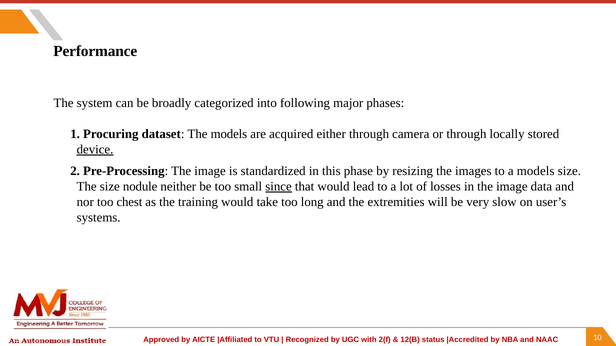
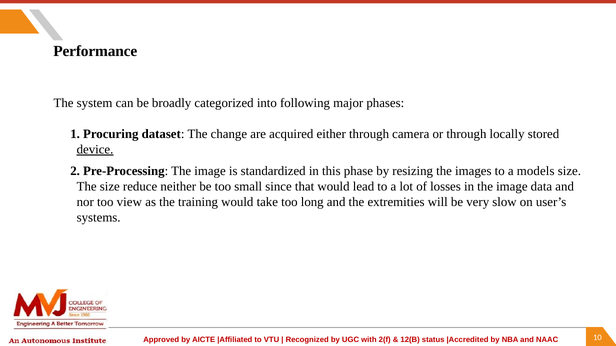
The models: models -> change
nodule: nodule -> reduce
since underline: present -> none
chest: chest -> view
